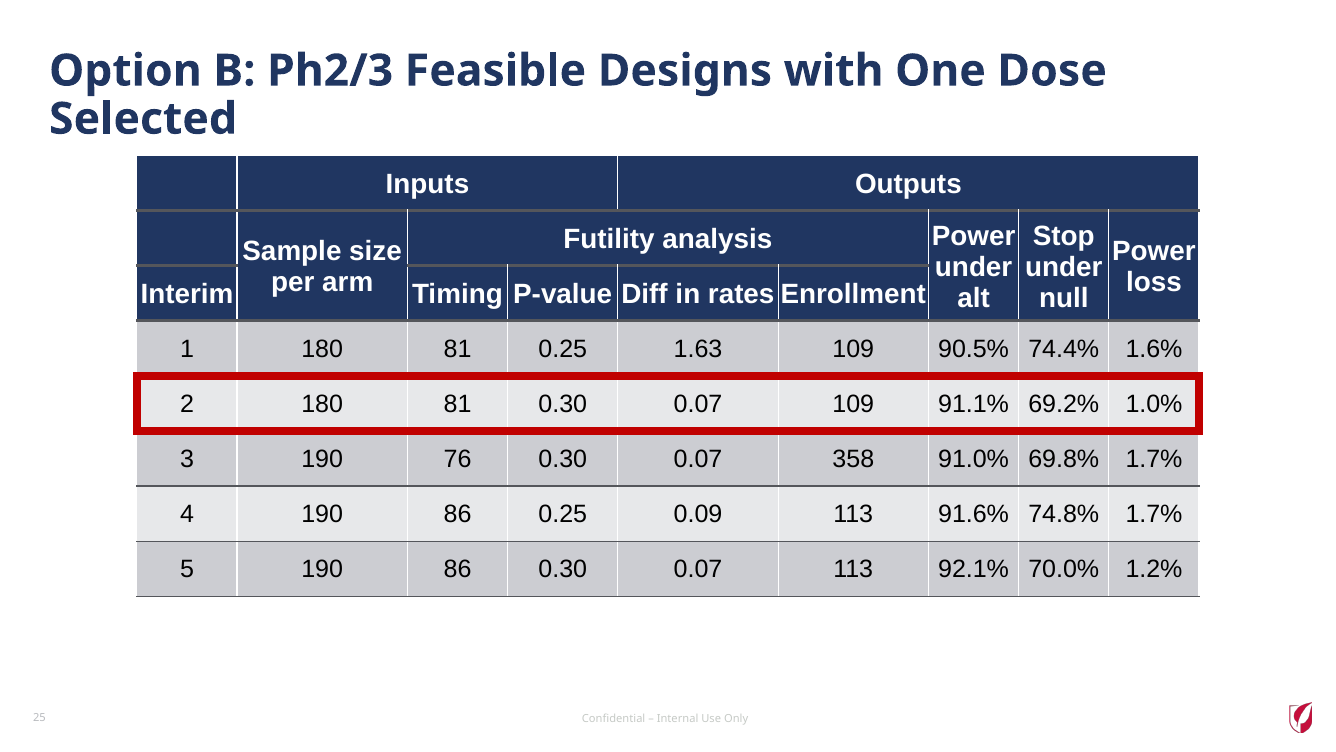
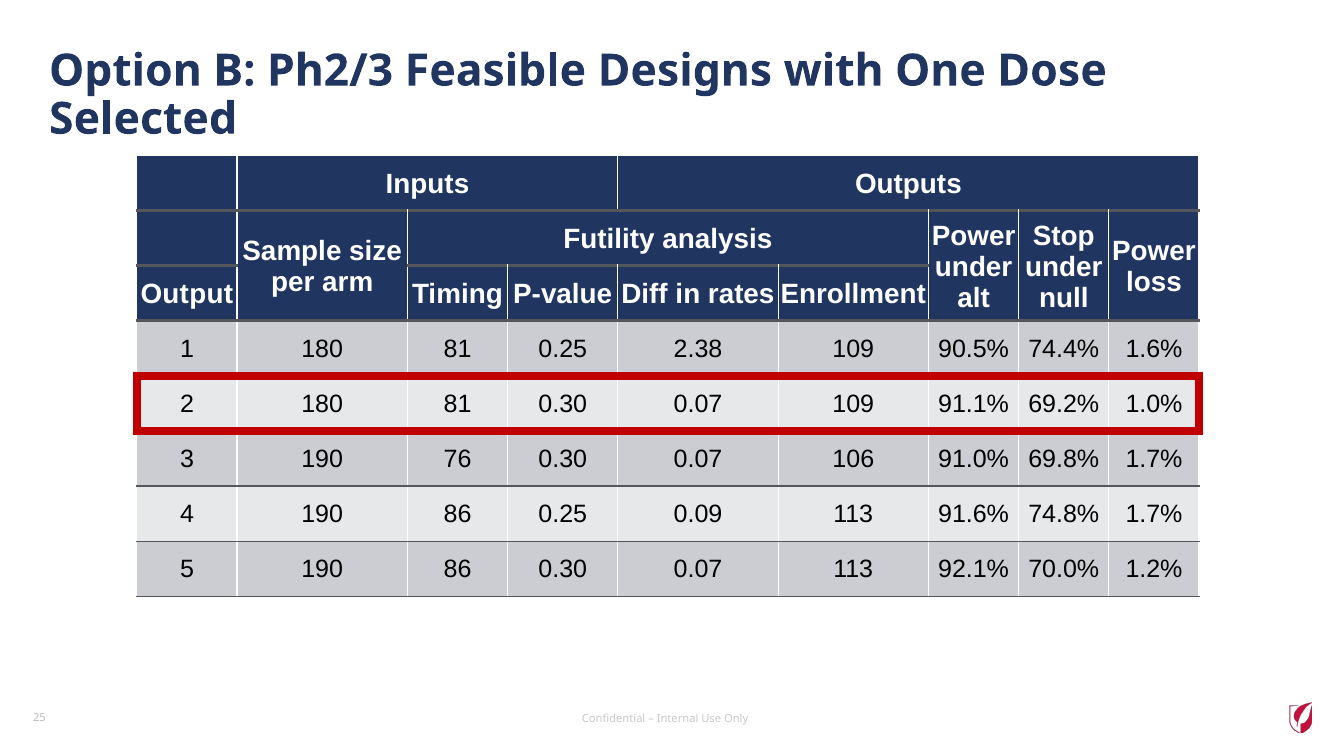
Interim: Interim -> Output
1.63: 1.63 -> 2.38
358: 358 -> 106
